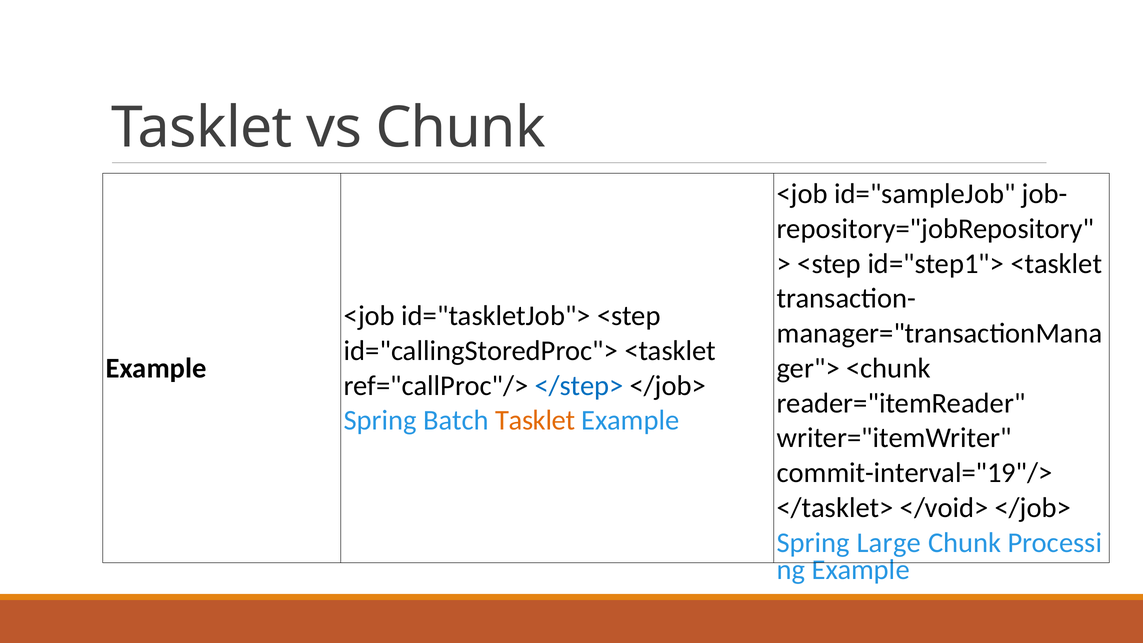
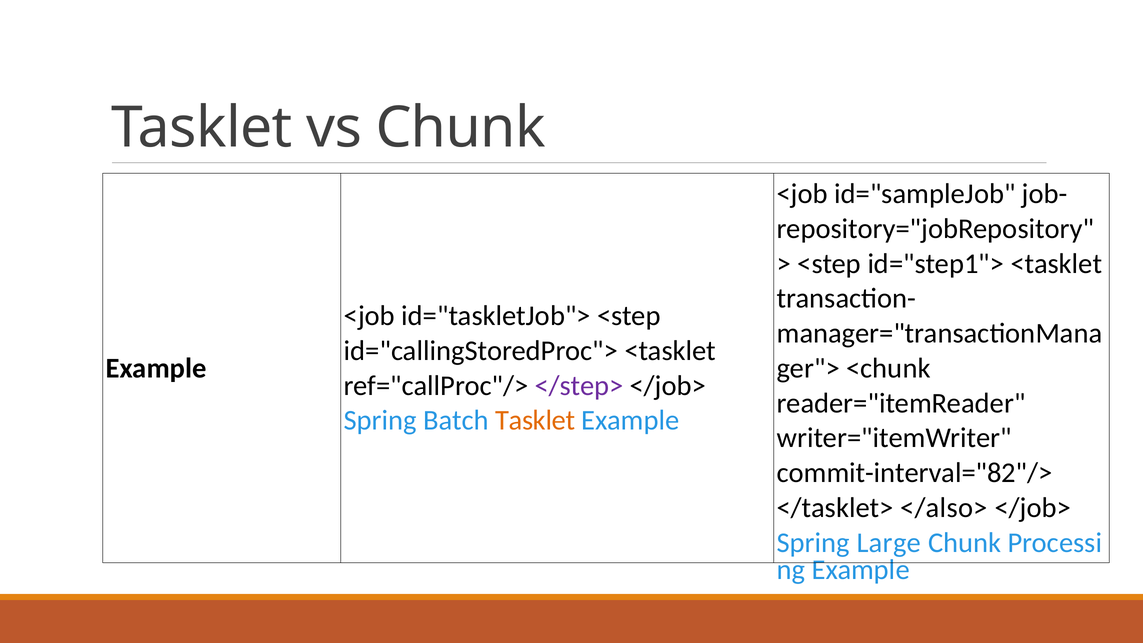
</step> colour: blue -> purple
commit-interval="19"/>: commit-interval="19"/> -> commit-interval="82"/>
</void>: </void> -> </also>
